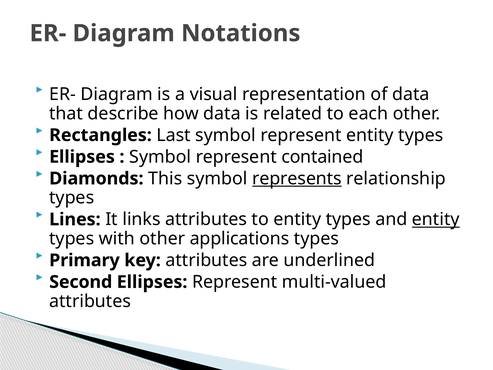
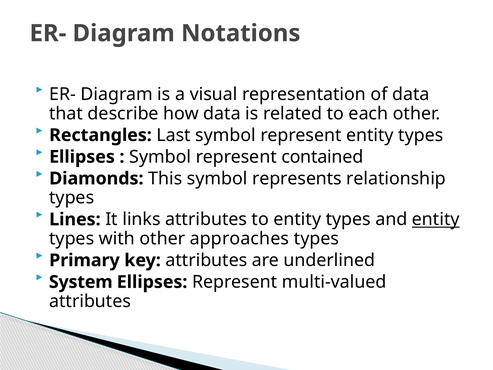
represents underline: present -> none
applications: applications -> approaches
Second: Second -> System
